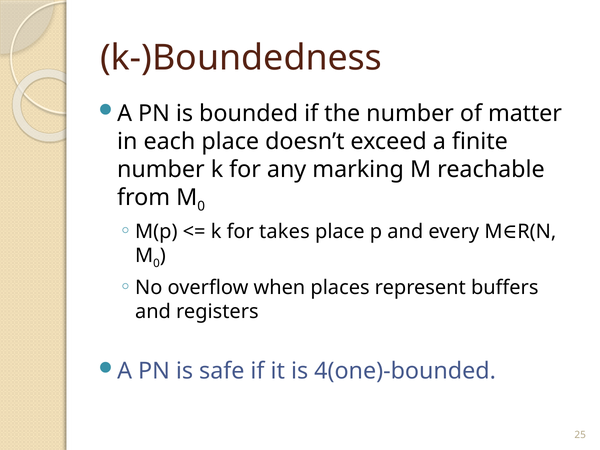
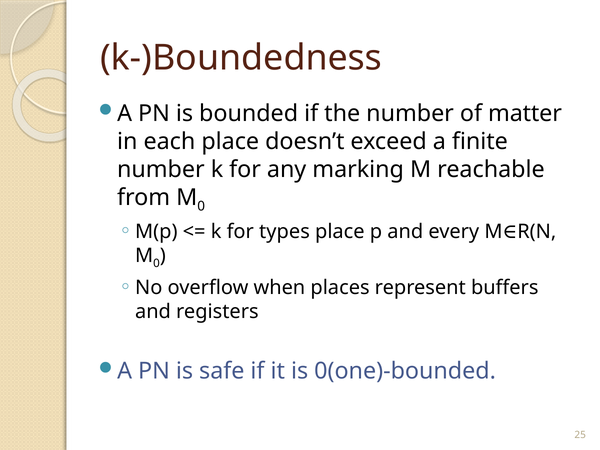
takes: takes -> types
4(one)-bounded: 4(one)-bounded -> 0(one)-bounded
